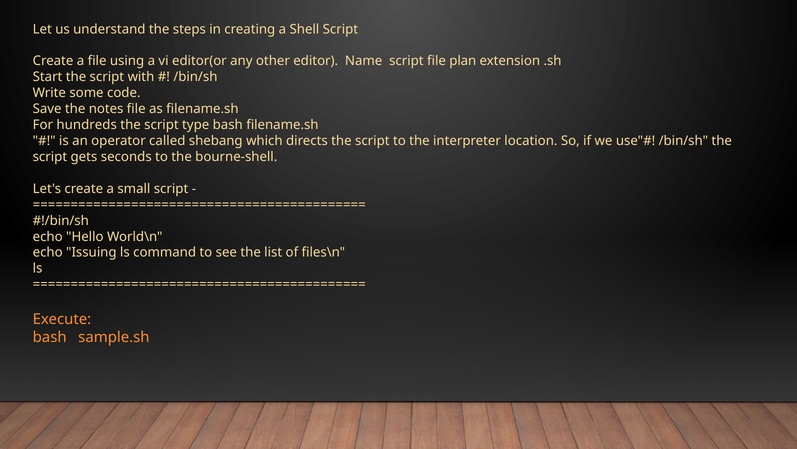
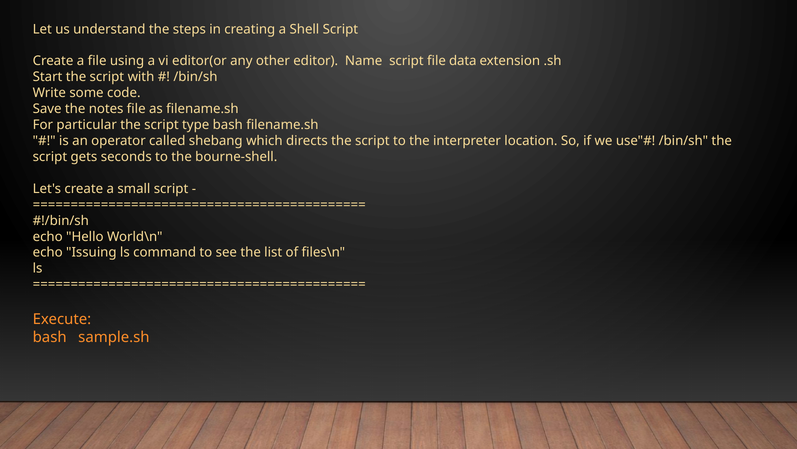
plan: plan -> data
hundreds: hundreds -> particular
